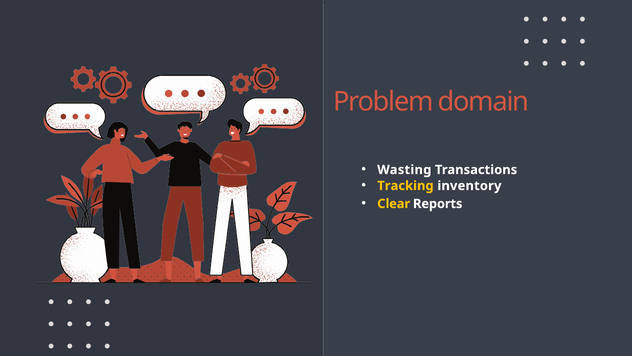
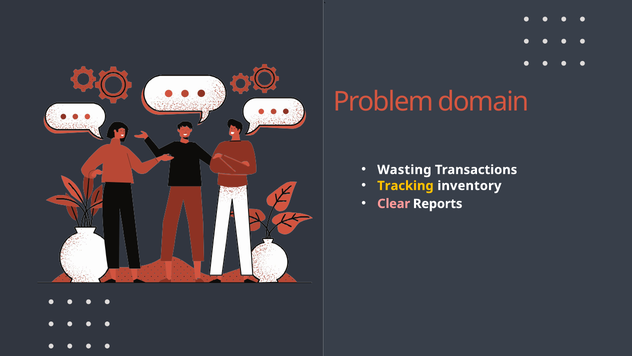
Clear colour: yellow -> pink
